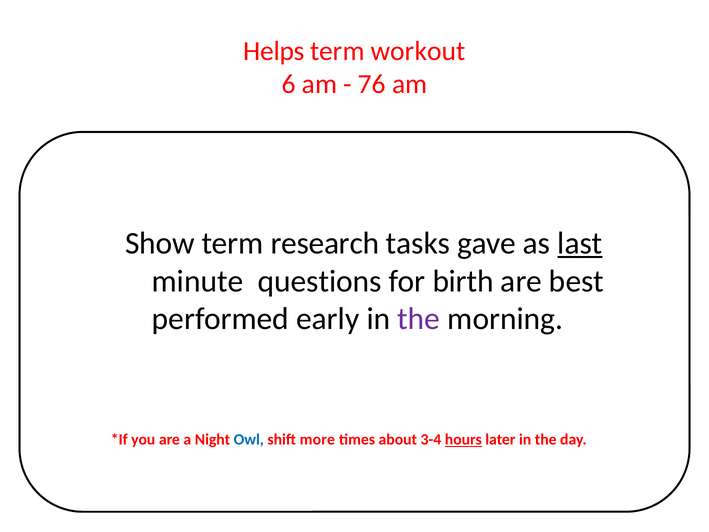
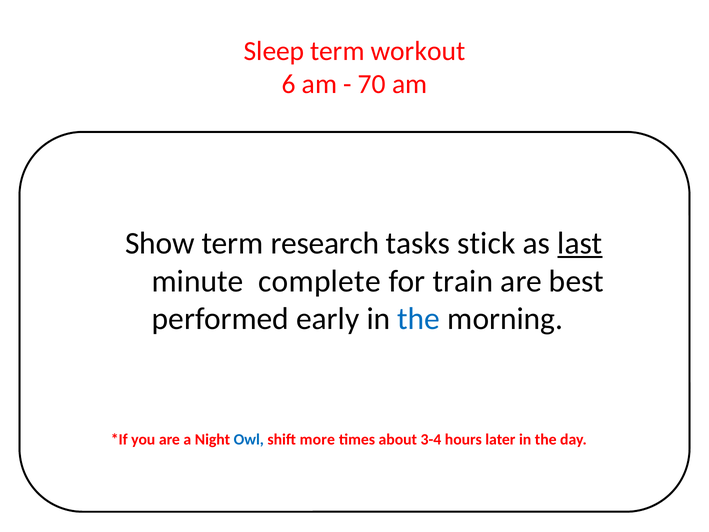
Helps: Helps -> Sleep
76: 76 -> 70
gave: gave -> stick
questions: questions -> complete
birth: birth -> train
the at (419, 319) colour: purple -> blue
hours underline: present -> none
